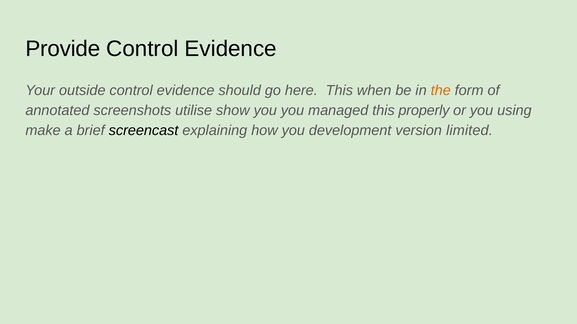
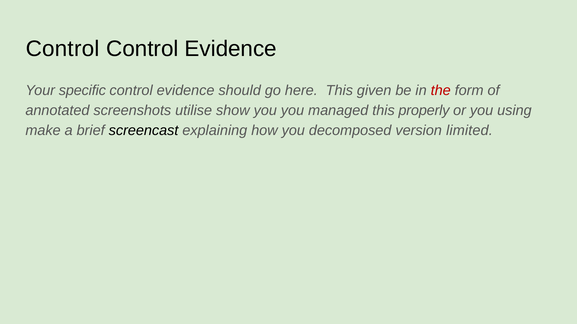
Provide at (63, 49): Provide -> Control
outside: outside -> specific
when: when -> given
the colour: orange -> red
development: development -> decomposed
